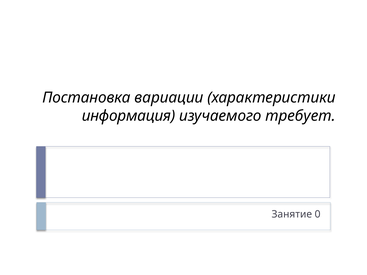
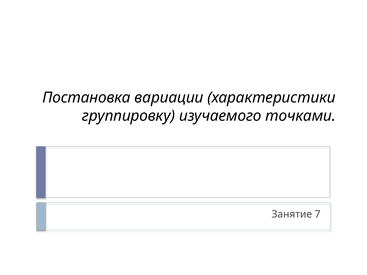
информация: информация -> группировку
требует: требует -> точками
0: 0 -> 7
